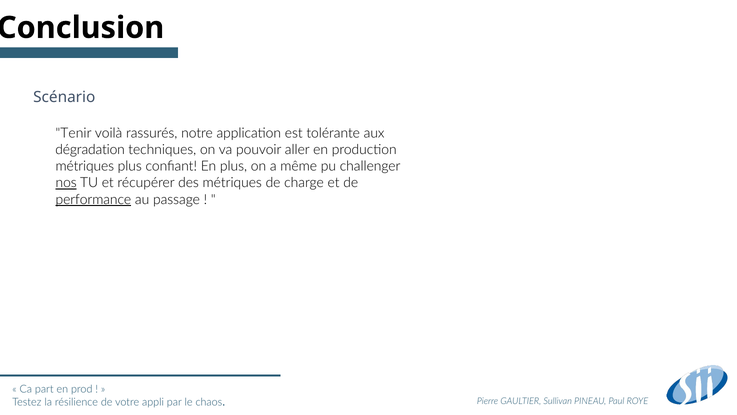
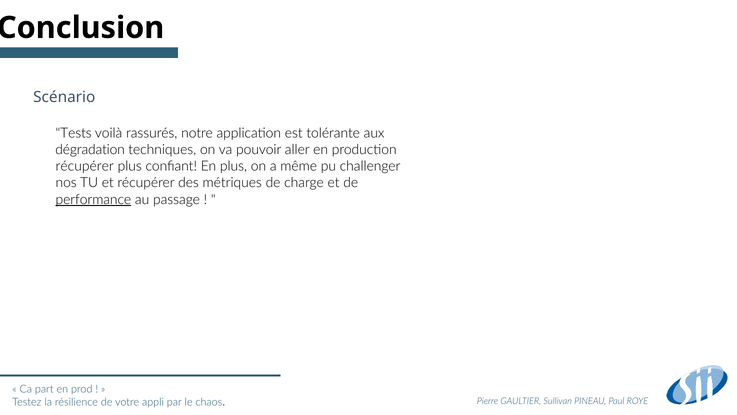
Tenir: Tenir -> Tests
métriques at (85, 166): métriques -> récupérer
nos underline: present -> none
